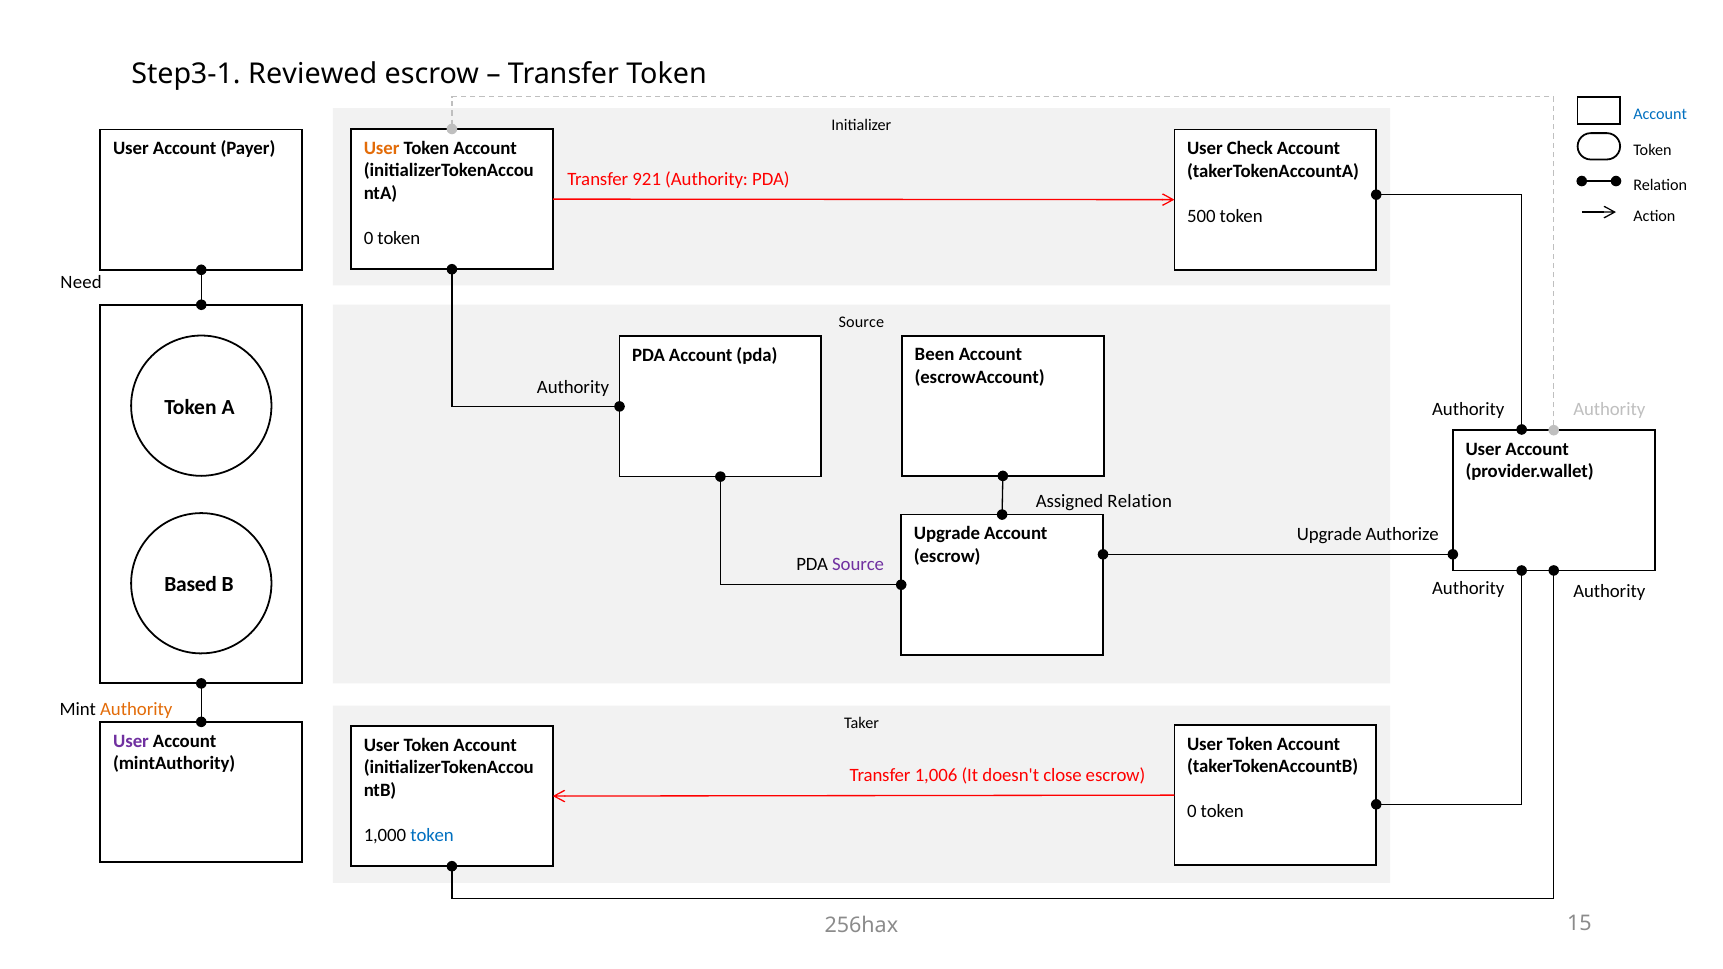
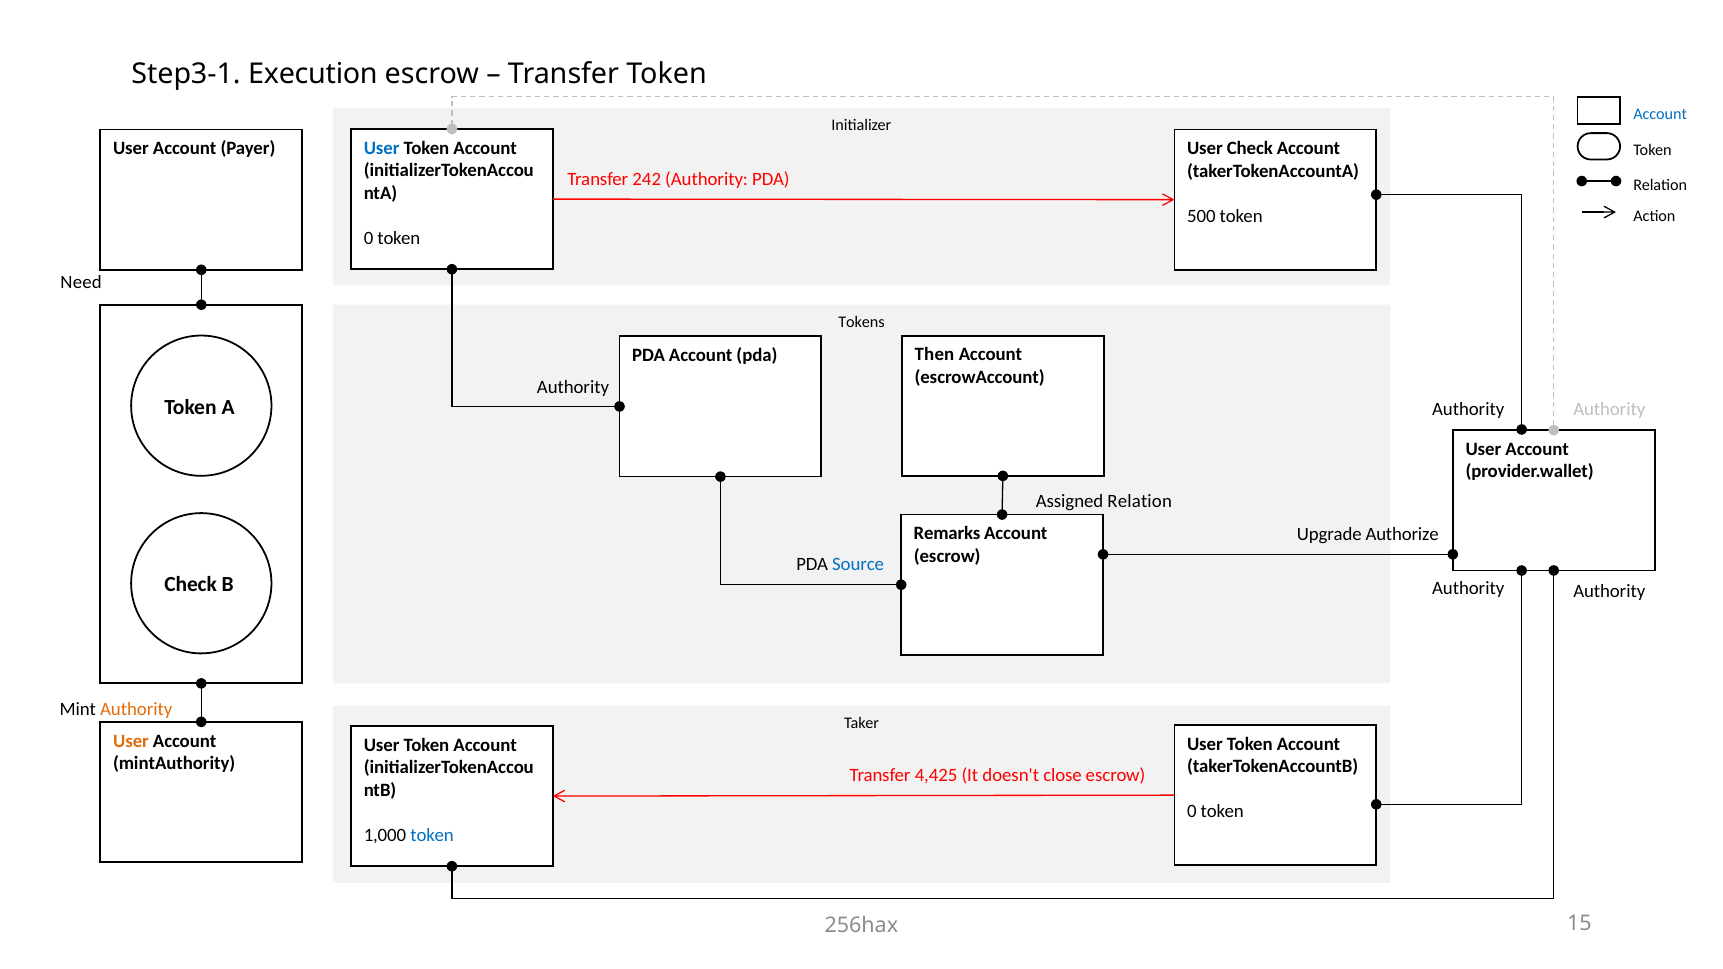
Reviewed: Reviewed -> Execution
User at (382, 148) colour: orange -> blue
921: 921 -> 242
Source at (861, 322): Source -> Tokens
Been: Been -> Then
Upgrade at (947, 534): Upgrade -> Remarks
Source at (858, 564) colour: purple -> blue
Based at (191, 585): Based -> Check
User at (131, 741) colour: purple -> orange
1,006: 1,006 -> 4,425
